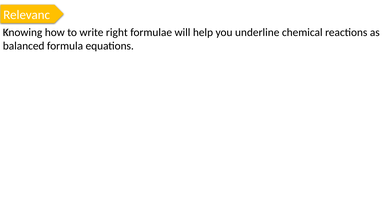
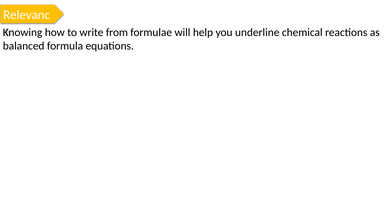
right: right -> from
